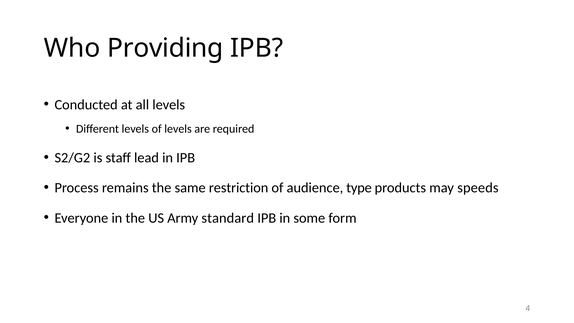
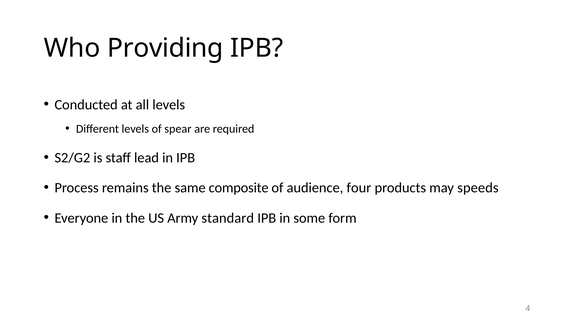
of levels: levels -> spear
restriction: restriction -> composite
type: type -> four
